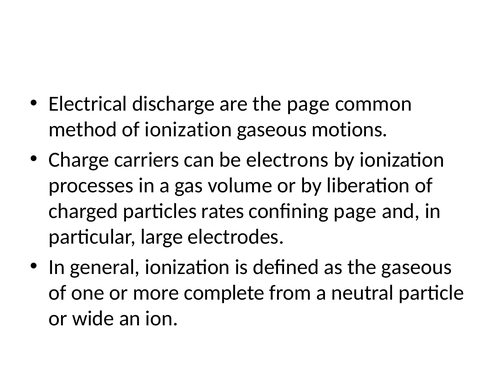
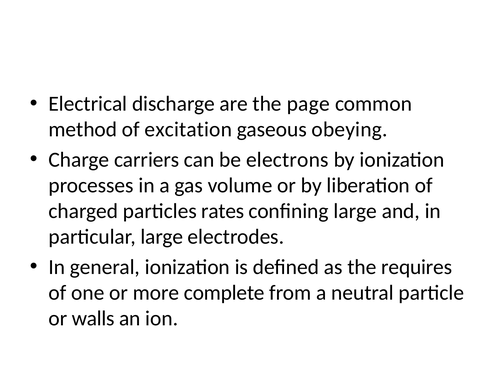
of ionization: ionization -> excitation
motions: motions -> obeying
confining page: page -> large
the gaseous: gaseous -> requires
wide: wide -> walls
